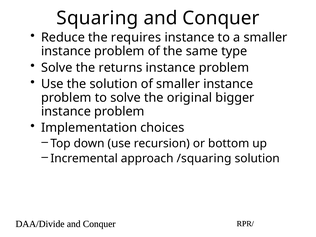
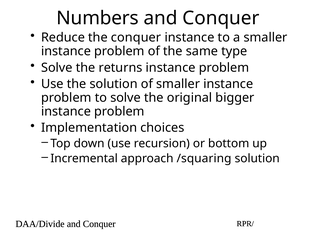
Squaring: Squaring -> Numbers
the requires: requires -> conquer
